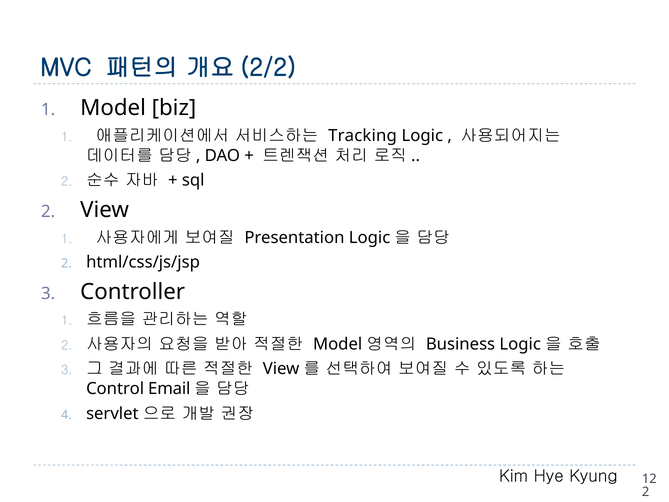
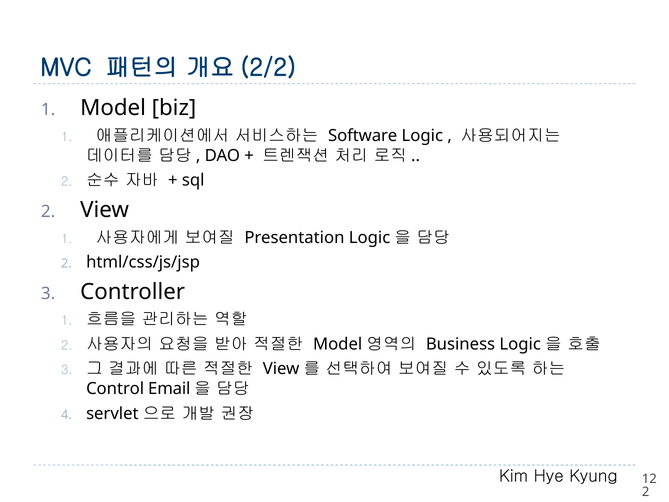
Tracking: Tracking -> Software
